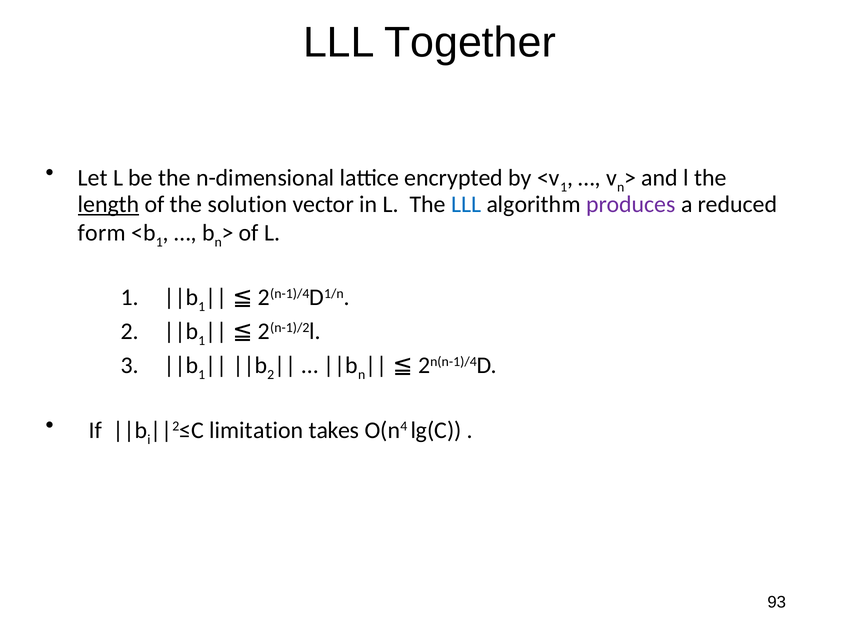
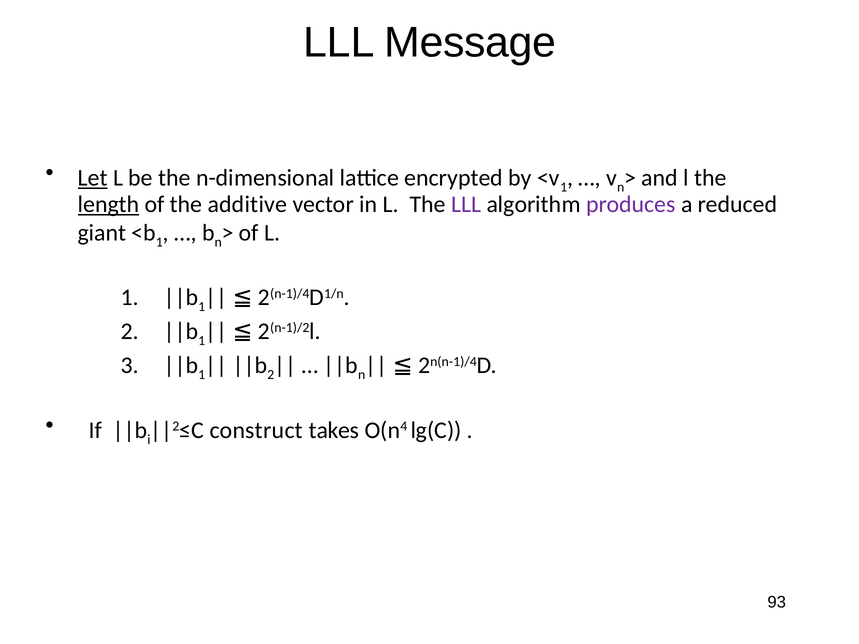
Together: Together -> Message
Let underline: none -> present
solution: solution -> additive
LLL at (466, 204) colour: blue -> purple
form: form -> giant
limitation: limitation -> construct
